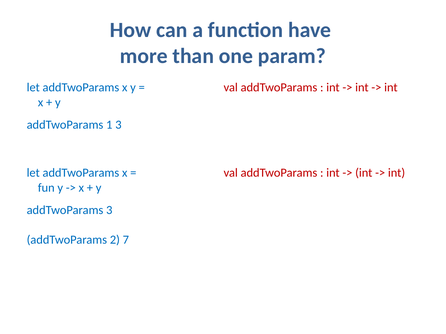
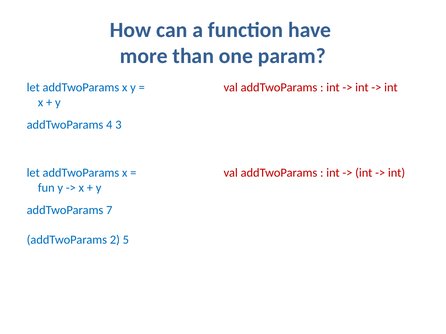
1: 1 -> 4
addTwoParams 3: 3 -> 7
7: 7 -> 5
